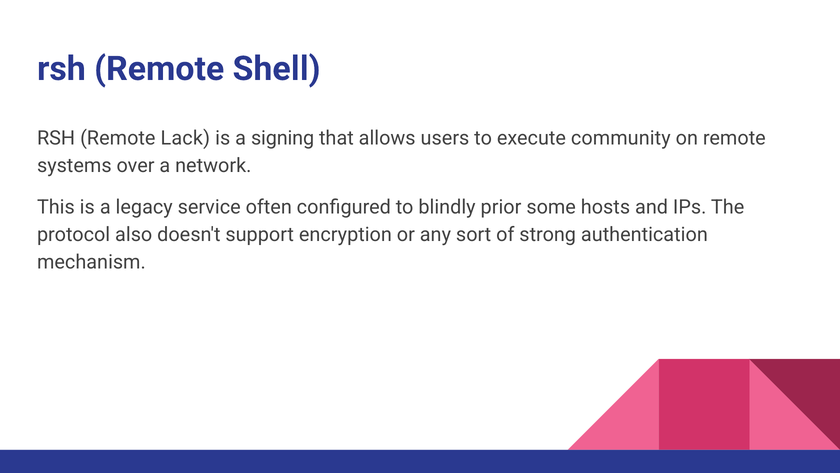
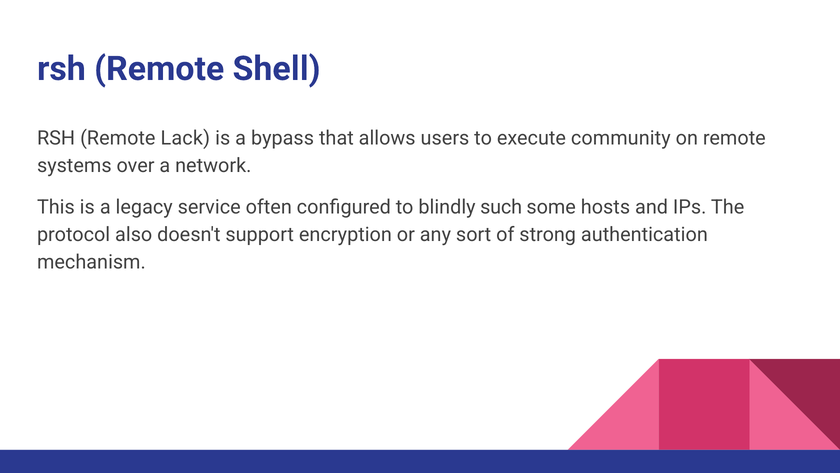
signing: signing -> bypass
prior: prior -> such
